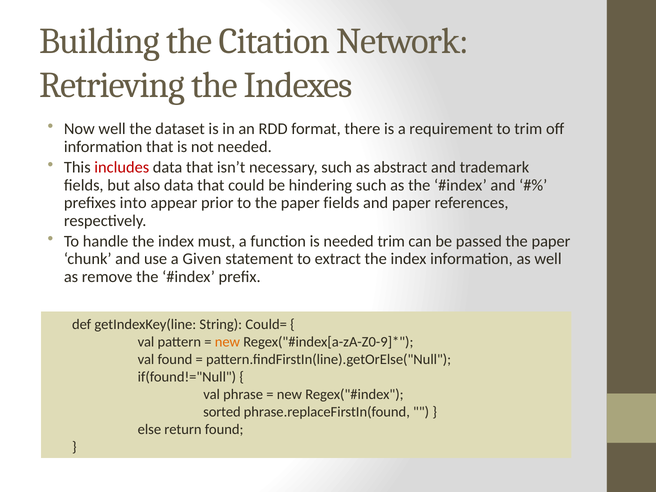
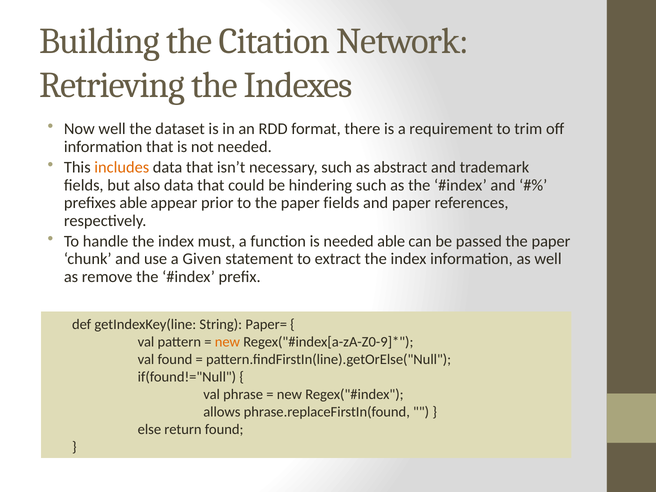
includes colour: red -> orange
prefixes into: into -> able
needed trim: trim -> able
Could=: Could= -> Paper=
sorted: sorted -> allows
